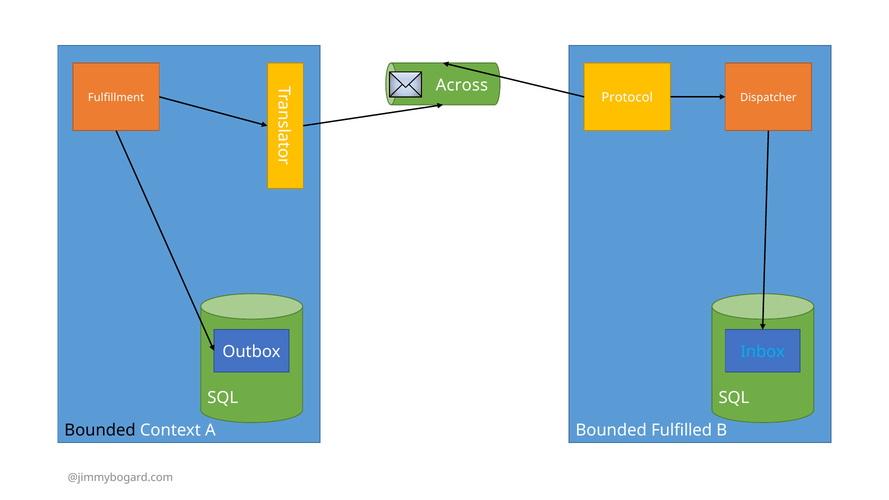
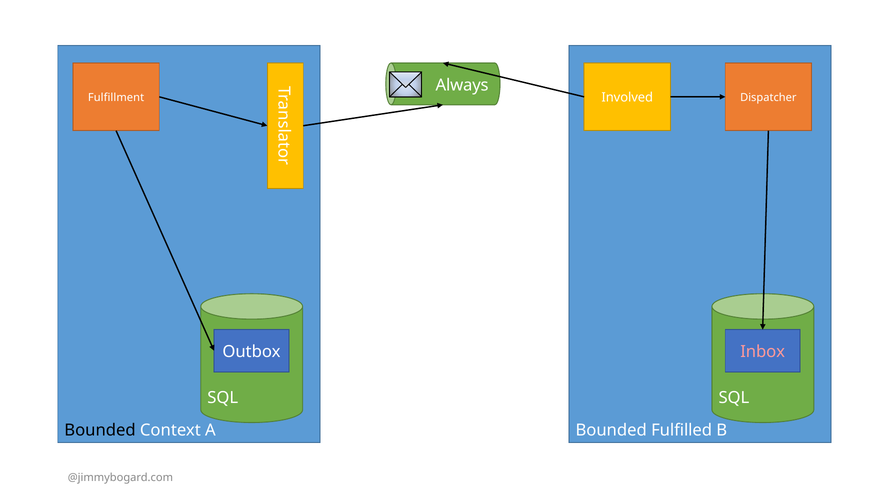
Across: Across -> Always
Protocol: Protocol -> Involved
Inbox colour: light blue -> pink
